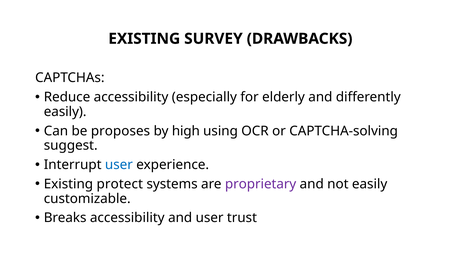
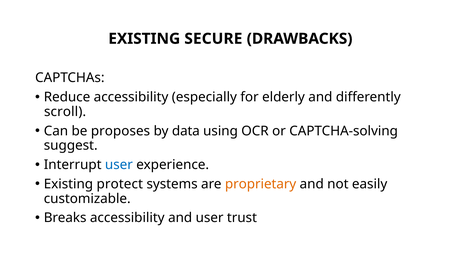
SURVEY: SURVEY -> SECURE
easily at (65, 112): easily -> scroll
high: high -> data
proprietary colour: purple -> orange
